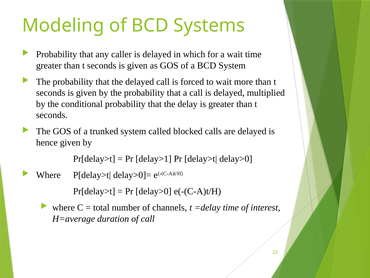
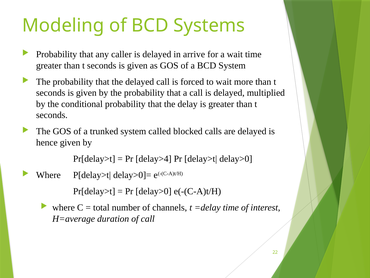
which: which -> arrive
delay>1: delay>1 -> delay>4
